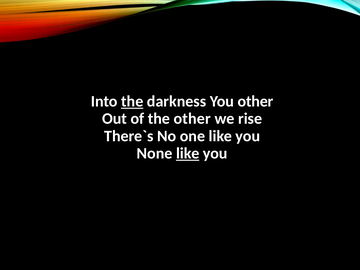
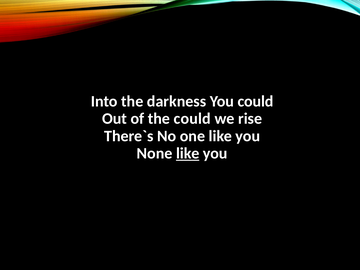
the at (132, 101) underline: present -> none
You other: other -> could
the other: other -> could
